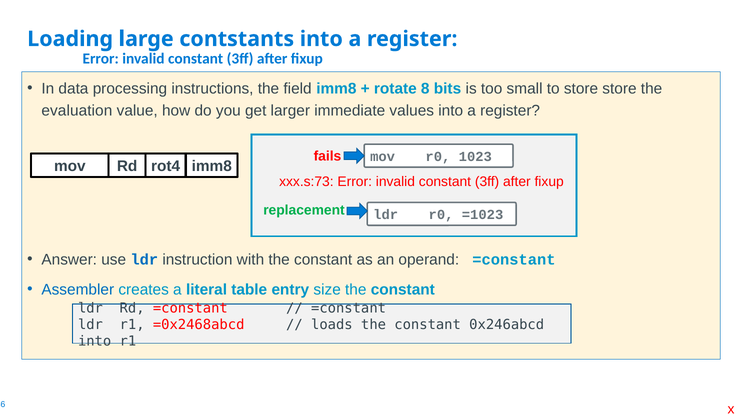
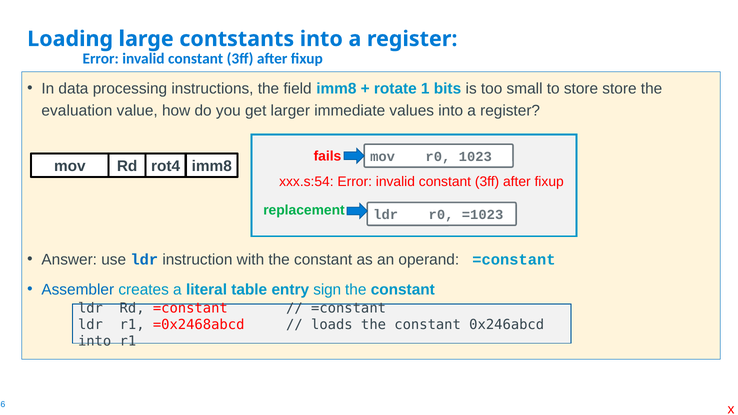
8: 8 -> 1
xxx.s:73: xxx.s:73 -> xxx.s:54
size: size -> sign
